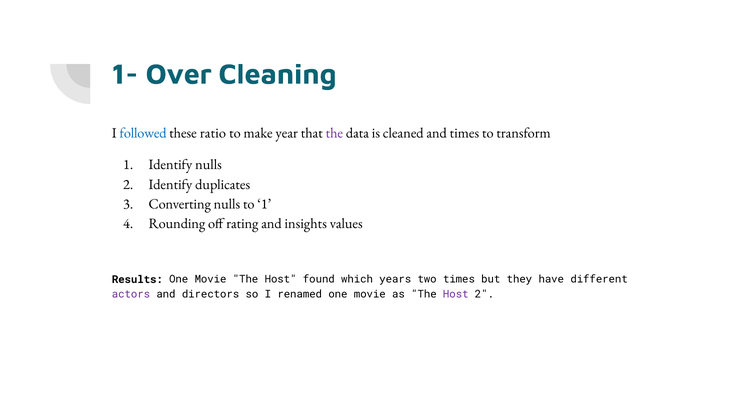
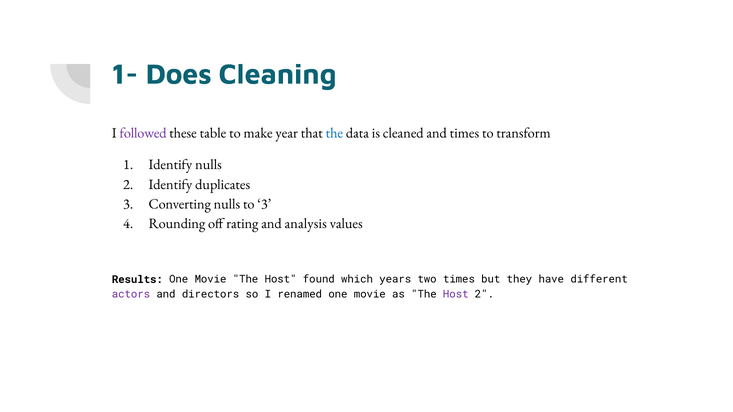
Over: Over -> Does
followed colour: blue -> purple
ratio: ratio -> table
the at (334, 133) colour: purple -> blue
to 1: 1 -> 3
insights: insights -> analysis
